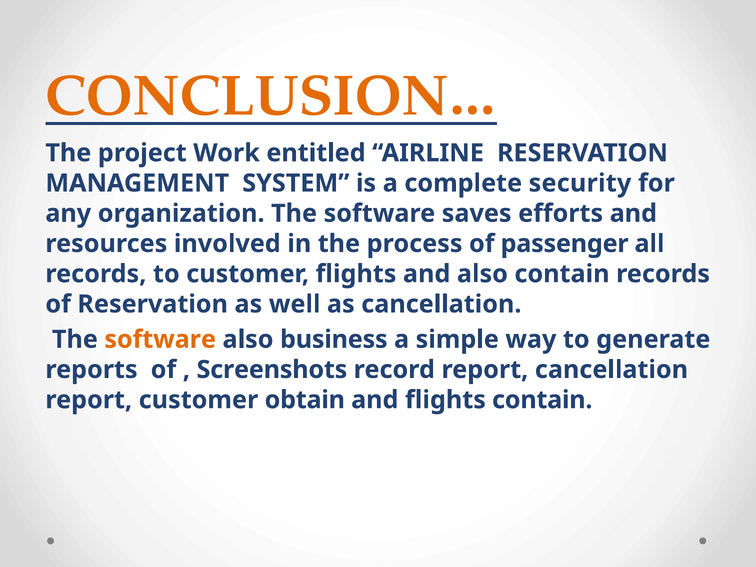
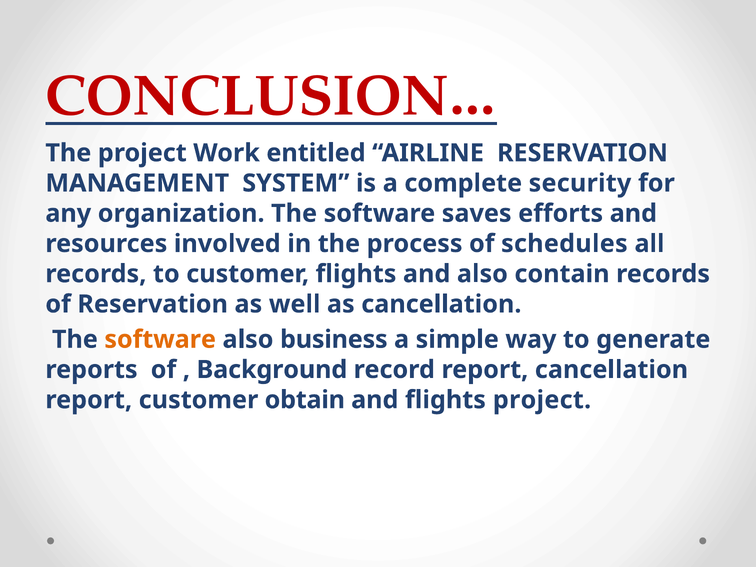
CONCLUSION… colour: orange -> red
passenger: passenger -> schedules
Screenshots: Screenshots -> Background
flights contain: contain -> project
